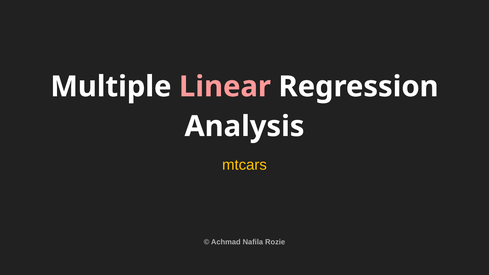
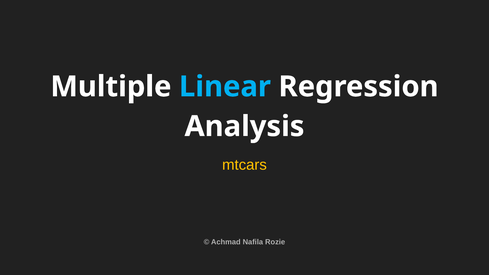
Linear colour: pink -> light blue
